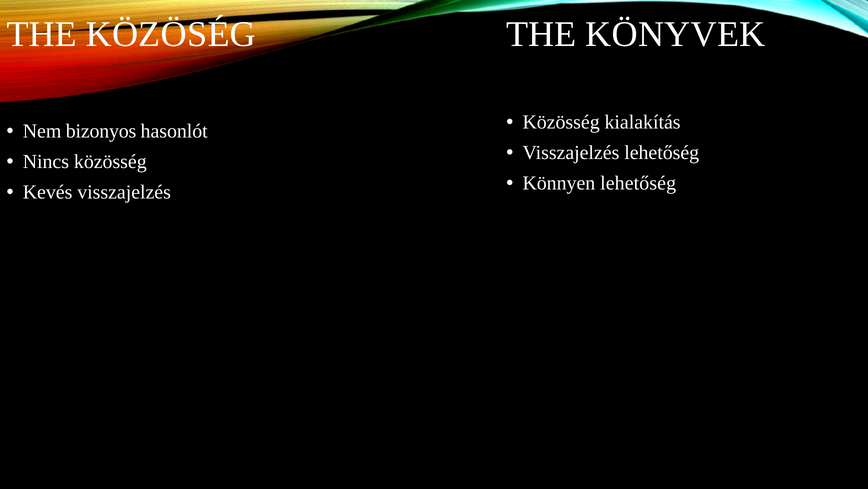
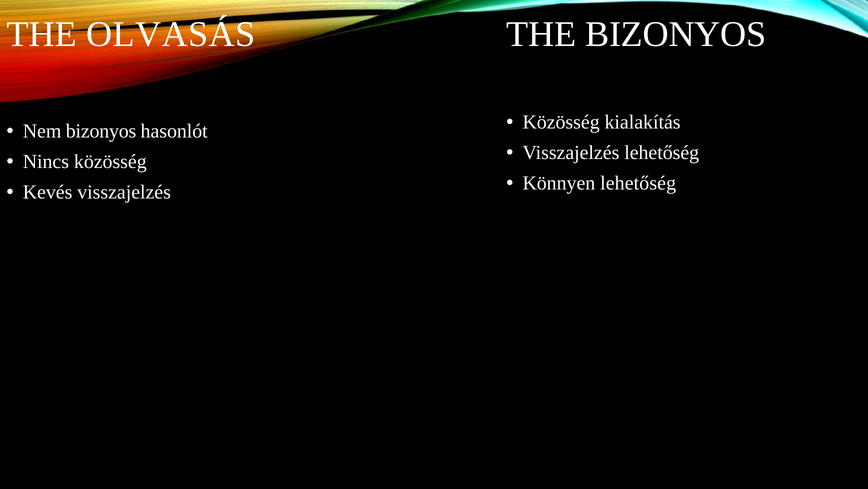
KÖZÖSÉG: KÖZÖSÉG -> OLVASÁS
THE KÖNYVEK: KÖNYVEK -> BIZONYOS
